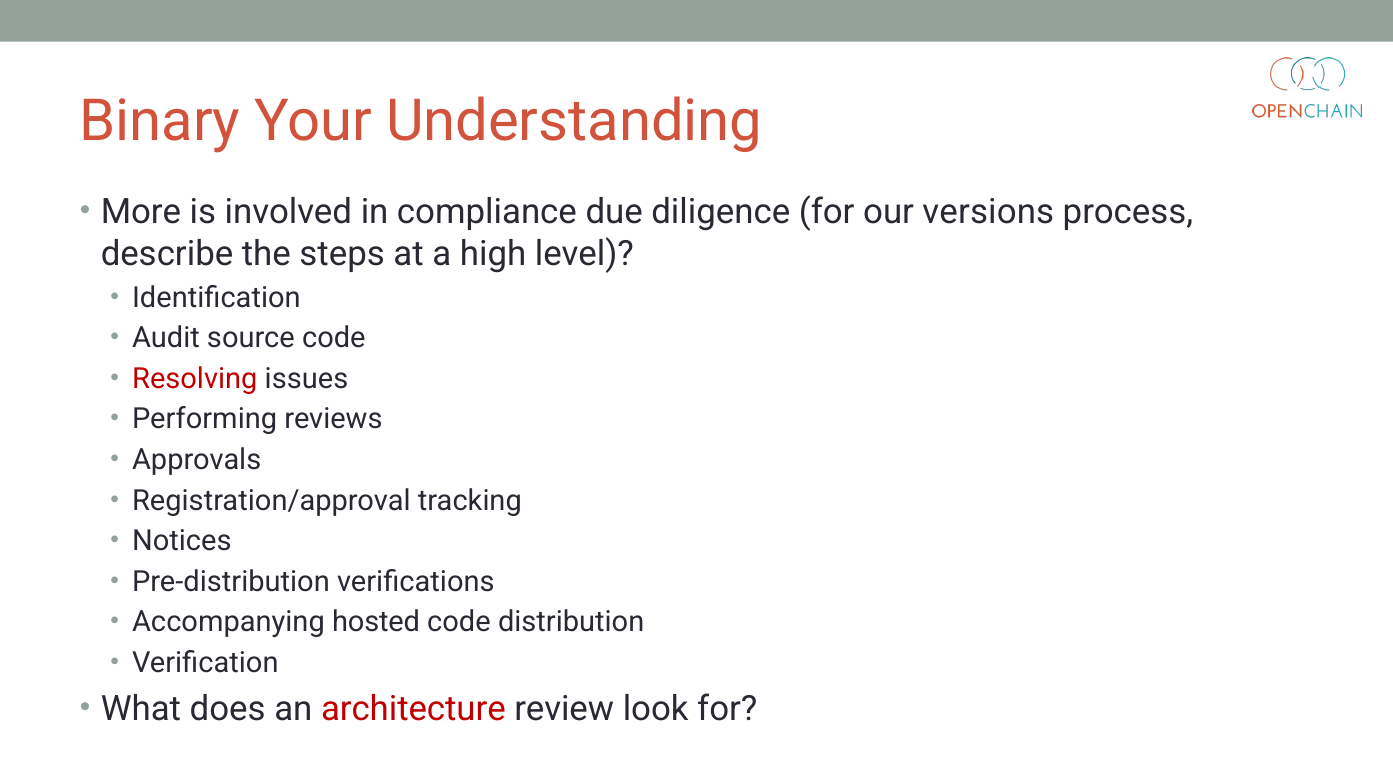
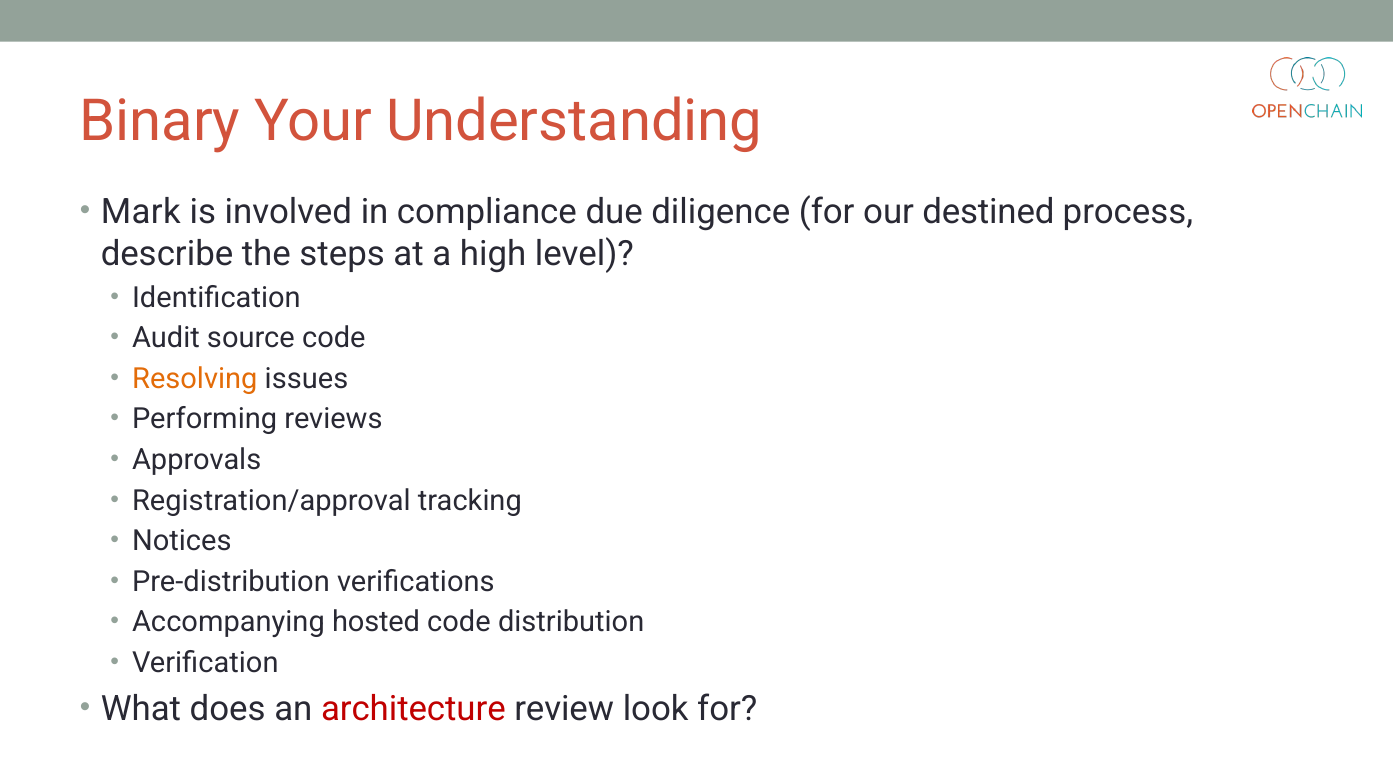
More: More -> Mark
versions: versions -> destined
Resolving colour: red -> orange
